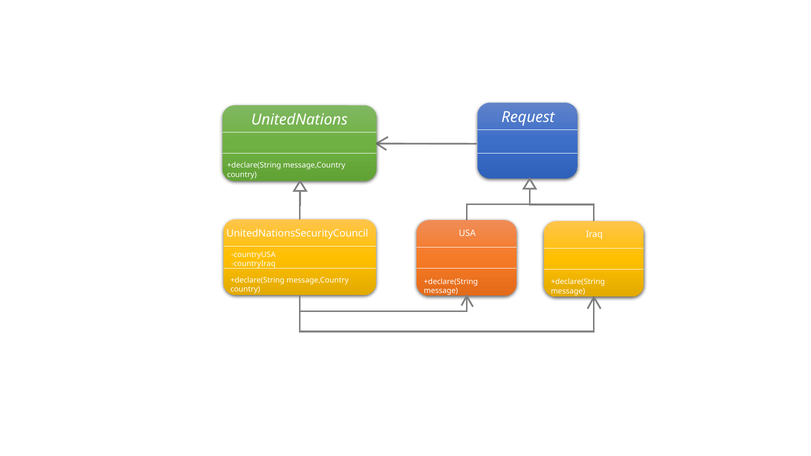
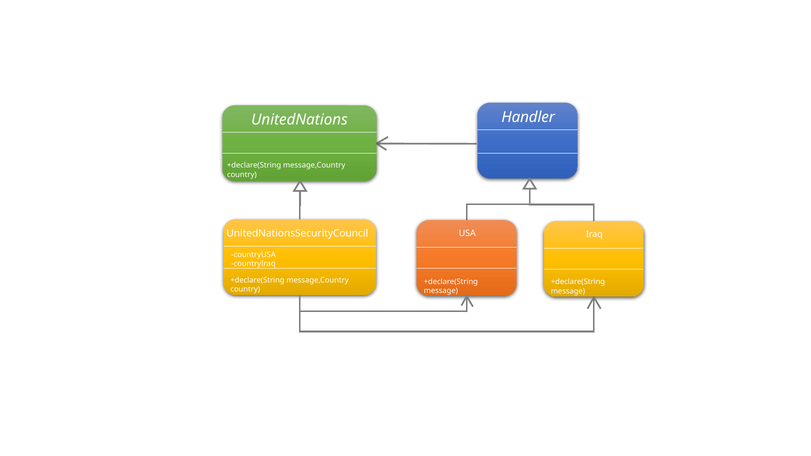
Request: Request -> Handler
